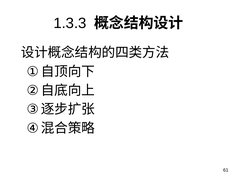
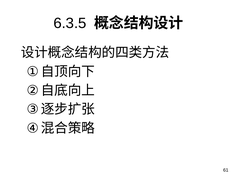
1.3.3: 1.3.3 -> 6.3.5
